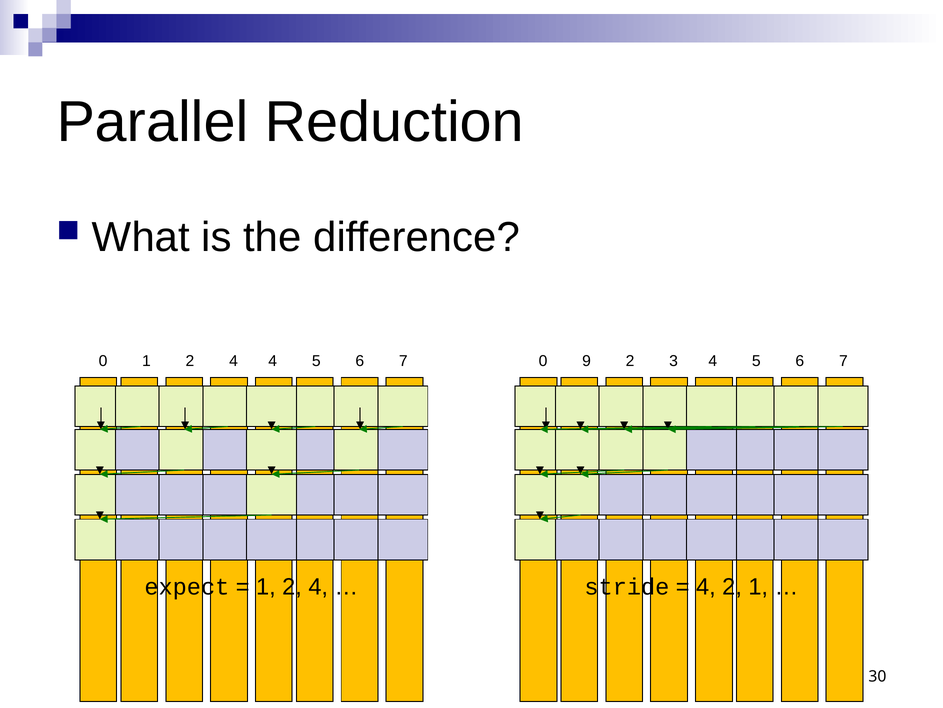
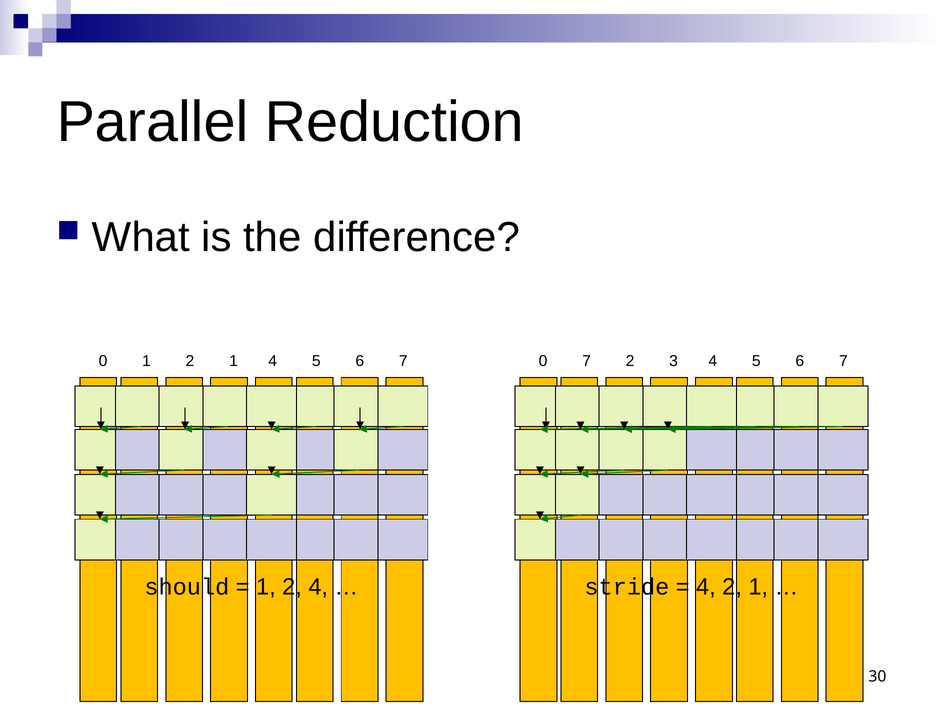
0 1 2 4: 4 -> 1
0 9: 9 -> 7
expect: expect -> should
